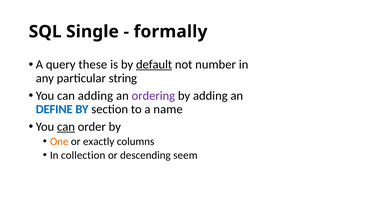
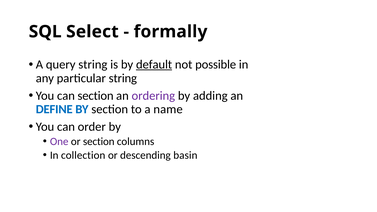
Single: Single -> Select
query these: these -> string
number: number -> possible
can adding: adding -> section
can at (66, 127) underline: present -> none
One colour: orange -> purple
or exactly: exactly -> section
seem: seem -> basin
